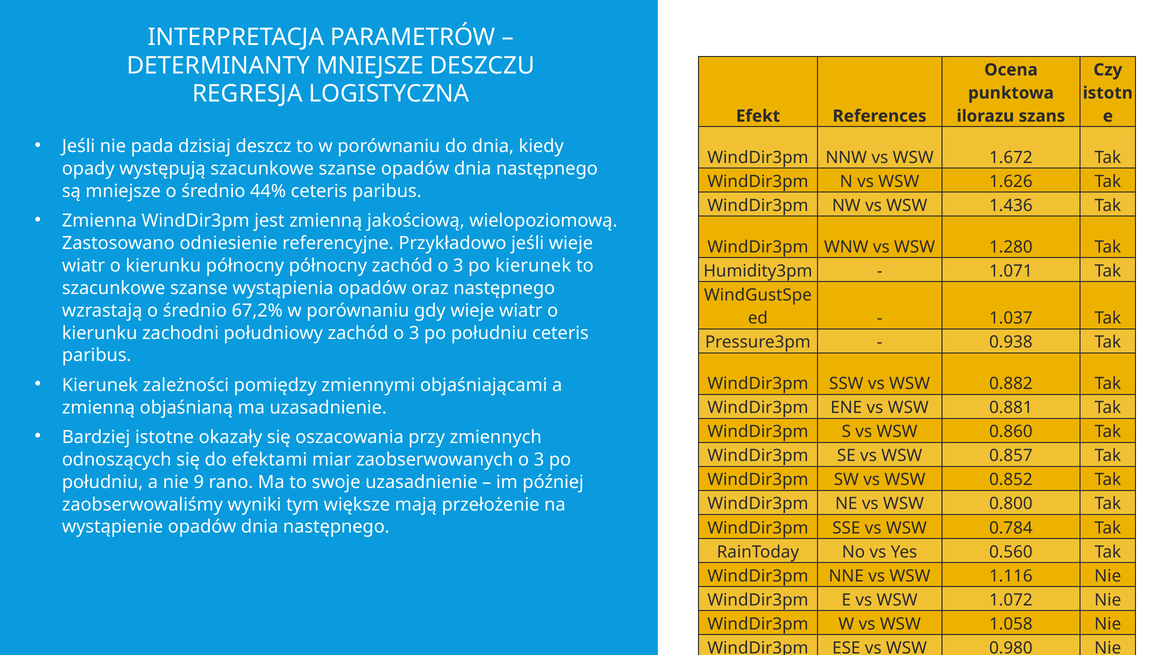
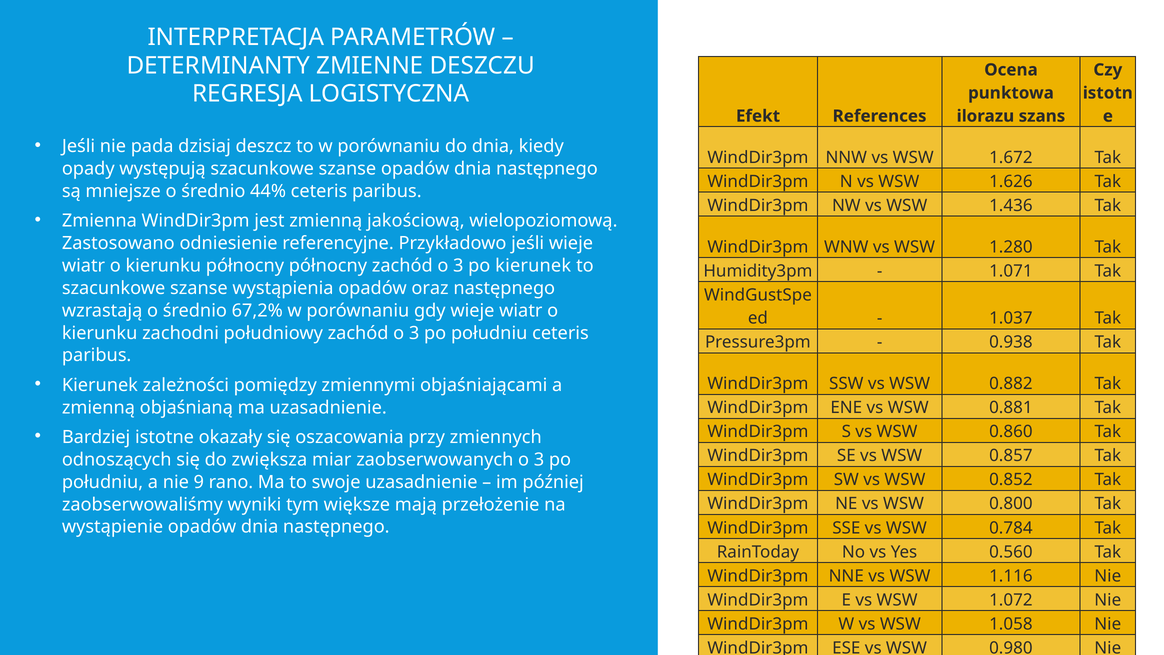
DETERMINANTY MNIEJSZE: MNIEJSZE -> ZMIENNE
efektami: efektami -> zwiększa
